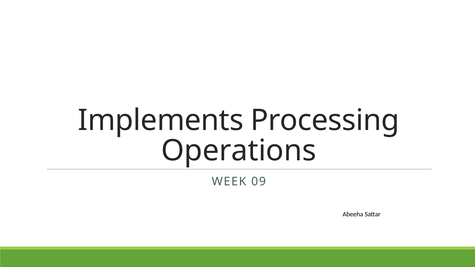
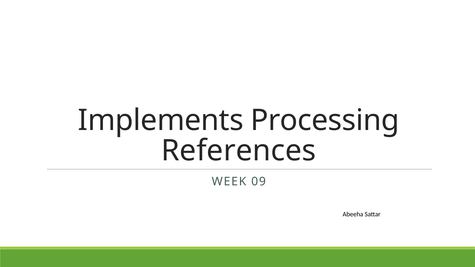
Operations: Operations -> References
